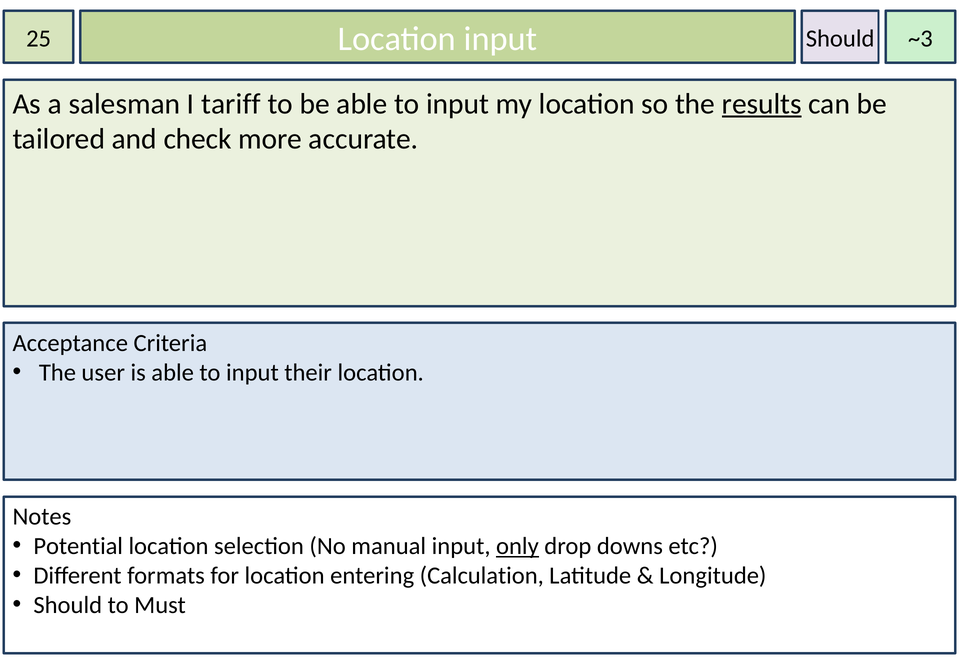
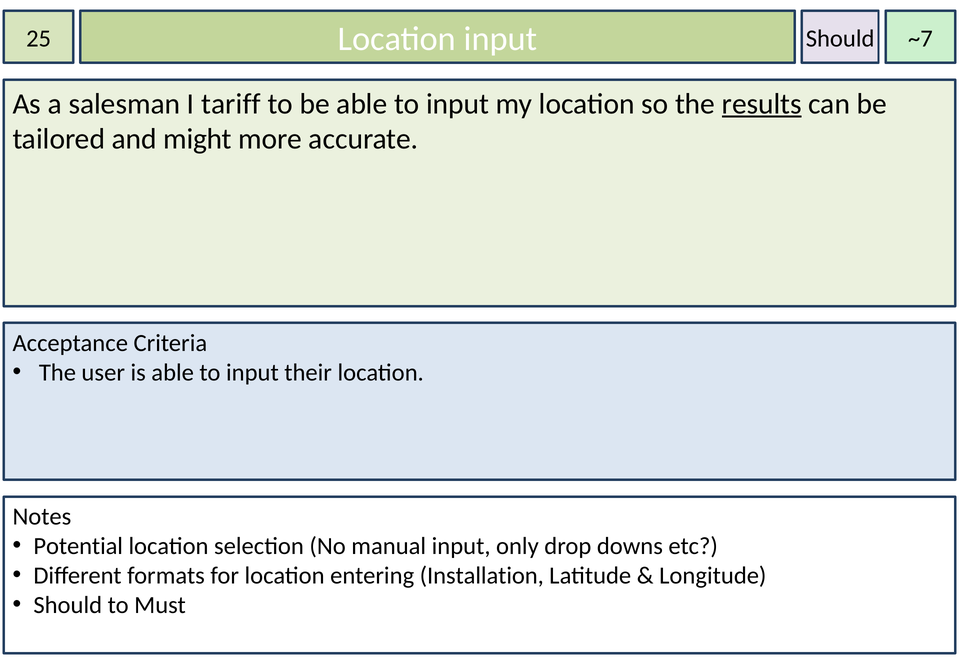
~3: ~3 -> ~7
check: check -> might
only underline: present -> none
Calculation: Calculation -> Installation
